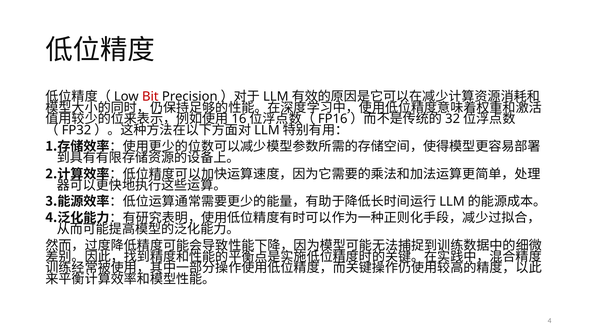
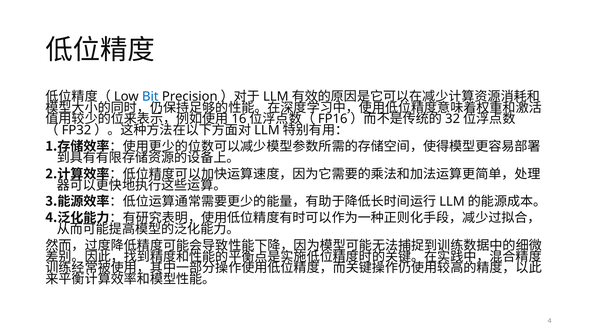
Bit colour: red -> blue
